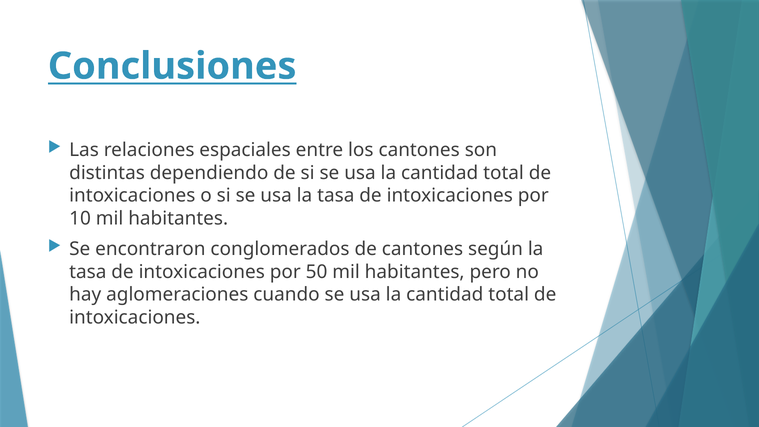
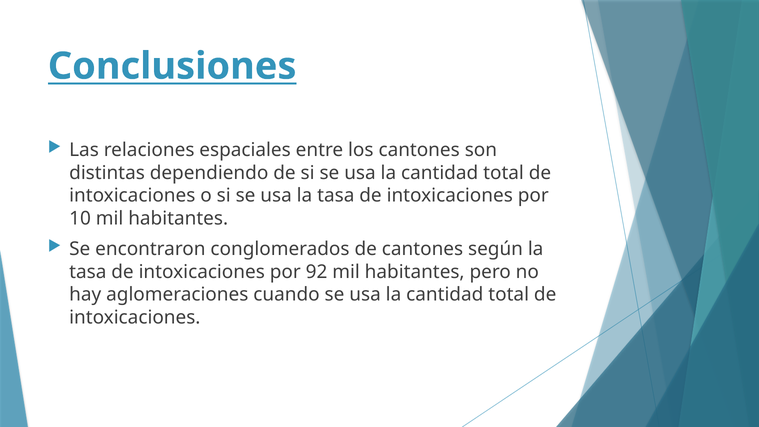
50: 50 -> 92
